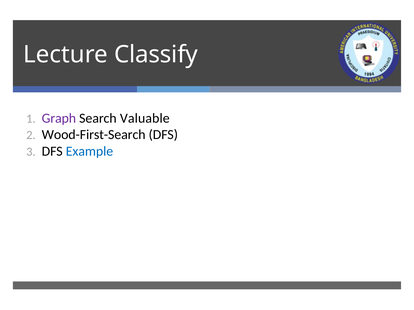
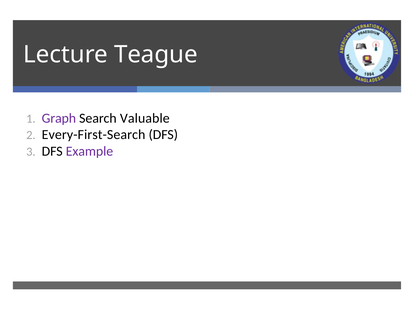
Classify: Classify -> Teague
Wood-First-Search: Wood-First-Search -> Every-First-Search
Example colour: blue -> purple
